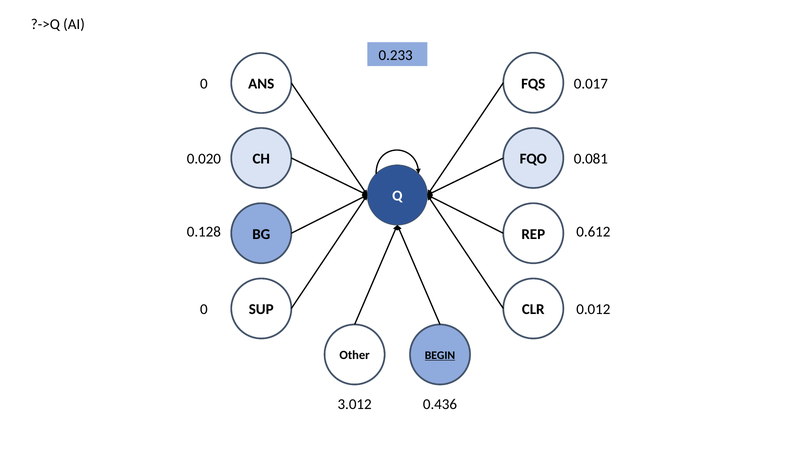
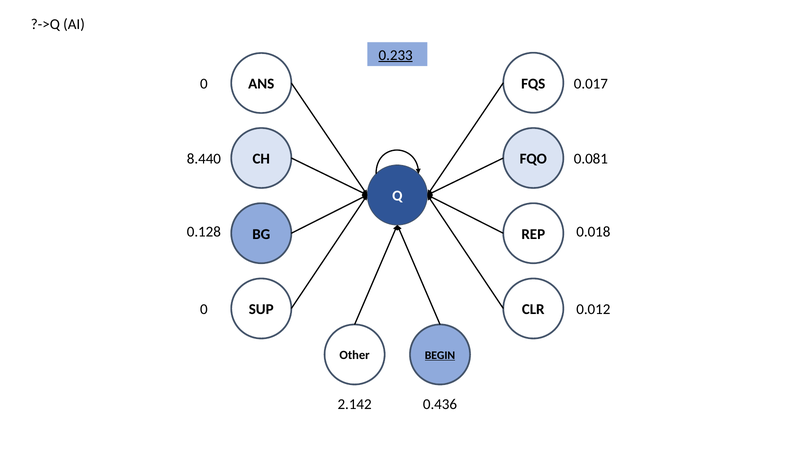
0.233 underline: none -> present
0.020: 0.020 -> 8.440
0.612: 0.612 -> 0.018
3.012: 3.012 -> 2.142
